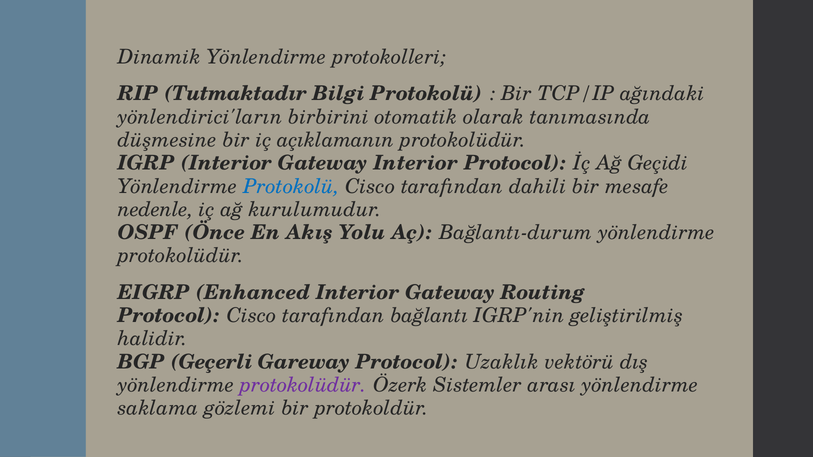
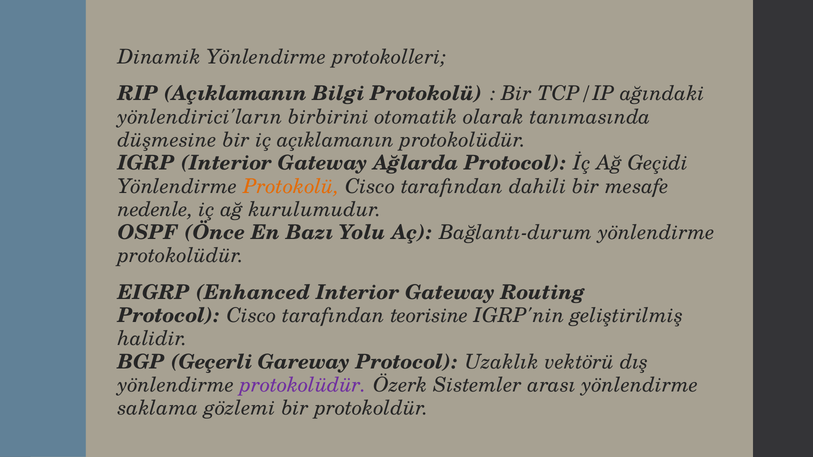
RIP Tutmaktadır: Tutmaktadır -> Açıklamanın
Gateway Interior: Interior -> Ağlarda
Protokolü at (291, 186) colour: blue -> orange
Akış: Akış -> Bazı
bağlantı: bağlantı -> teorisine
